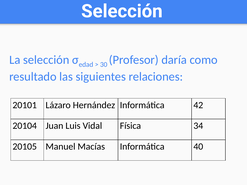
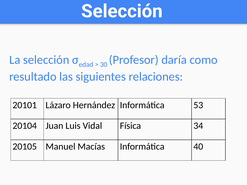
42: 42 -> 53
